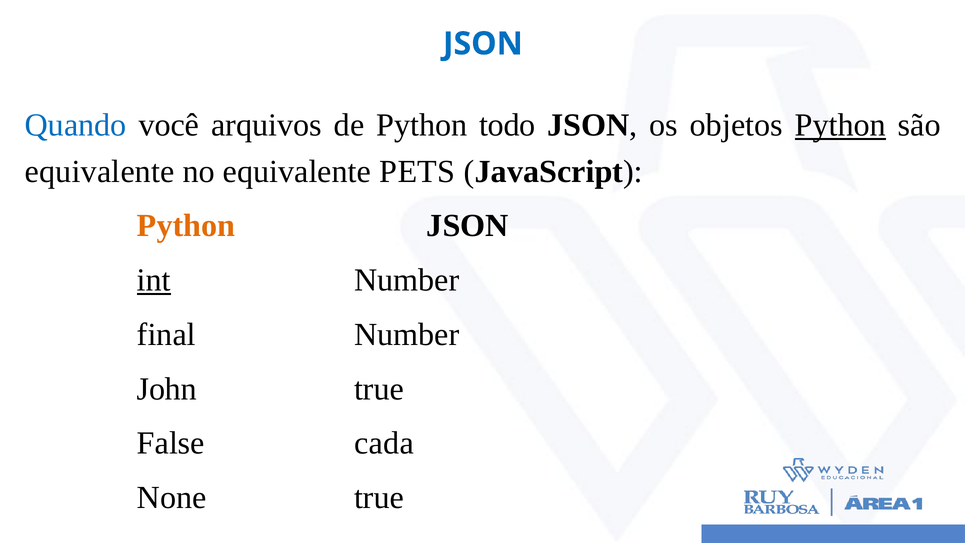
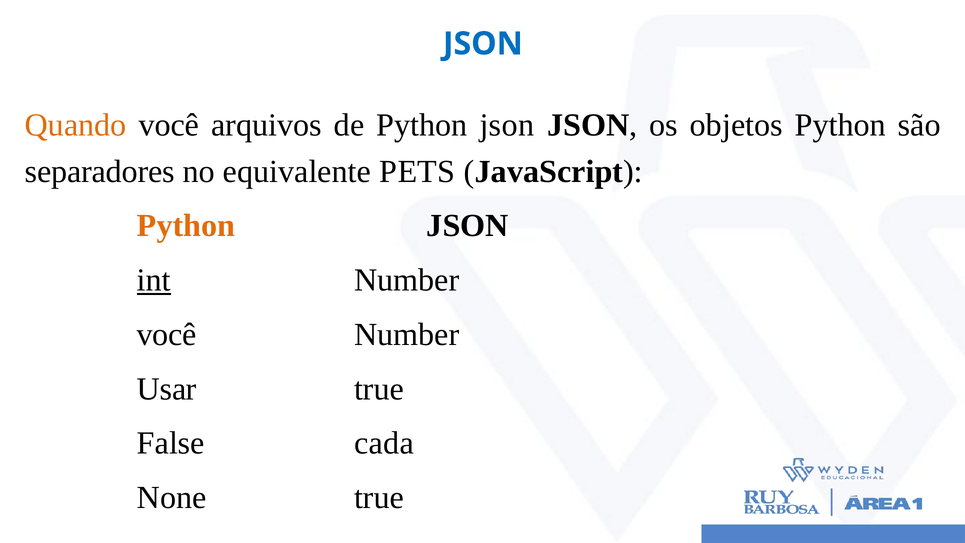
Quando colour: blue -> orange
de Python todo: todo -> json
Python at (840, 125) underline: present -> none
equivalente at (100, 171): equivalente -> separadores
final at (166, 334): final -> você
John: John -> Usar
